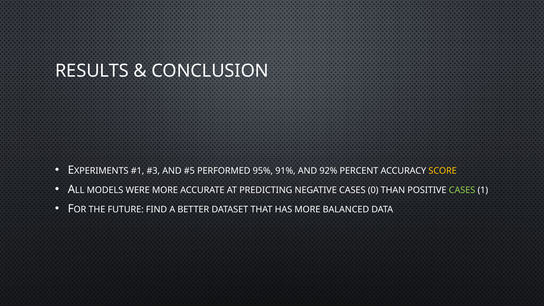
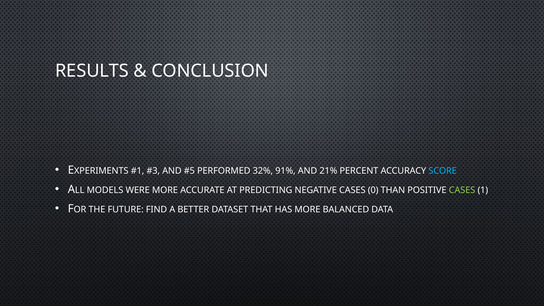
95%: 95% -> 32%
92%: 92% -> 21%
SCORE colour: yellow -> light blue
